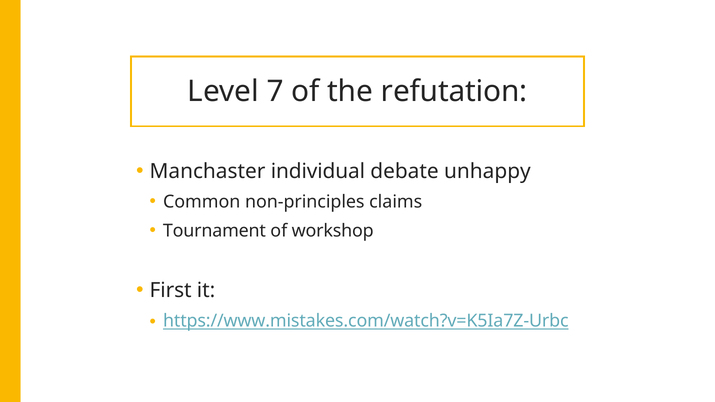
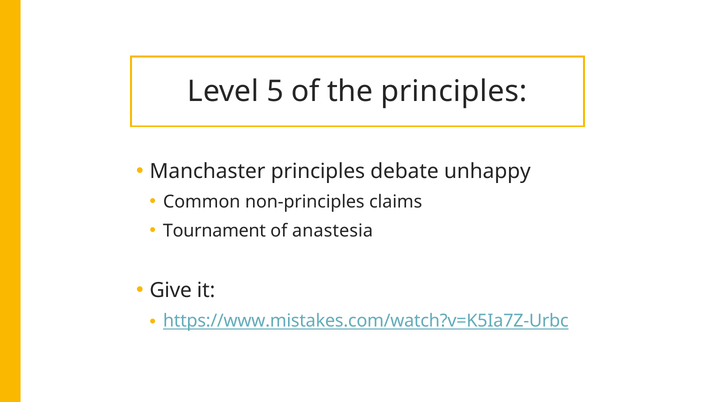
7: 7 -> 5
the refutation: refutation -> principles
Manchaster individual: individual -> principles
workshop: workshop -> anastesia
First: First -> Give
